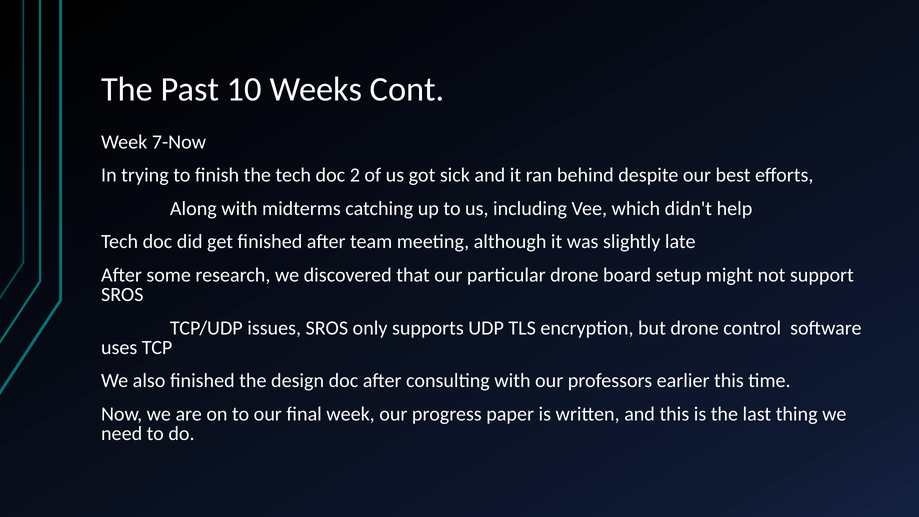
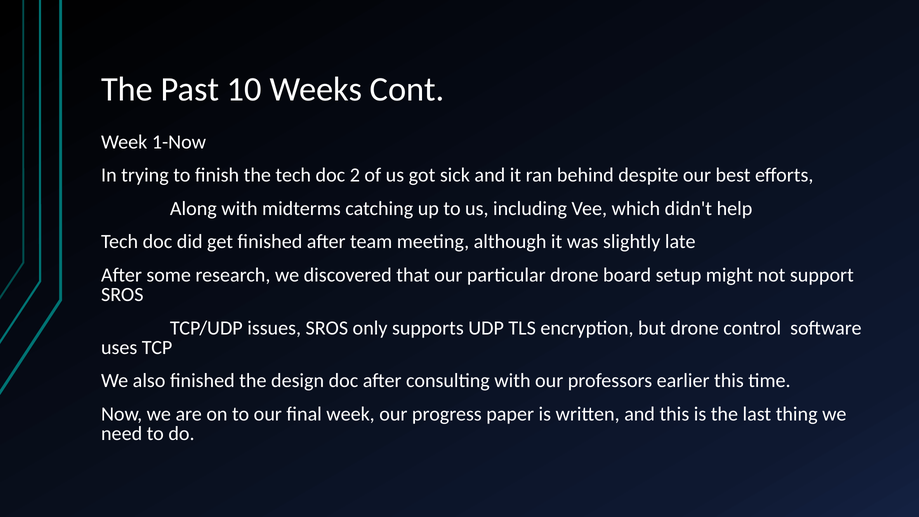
7-Now: 7-Now -> 1-Now
